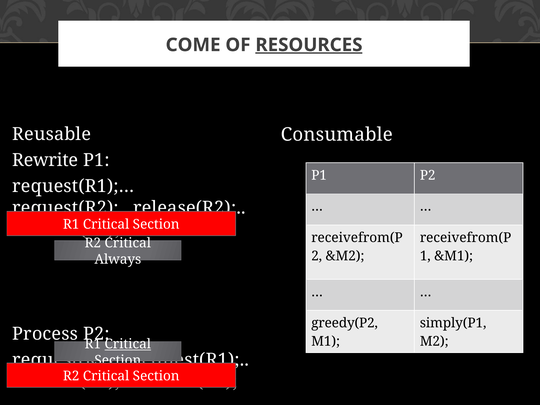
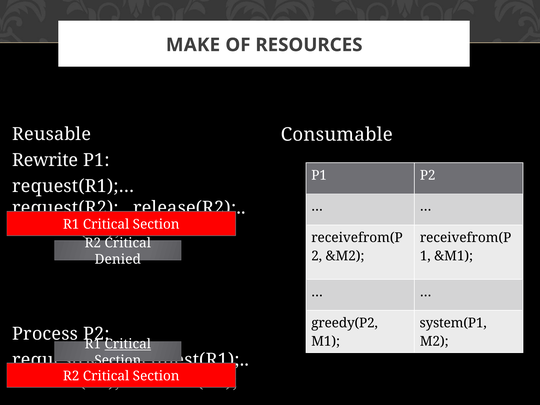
COME: COME -> MAKE
RESOURCES underline: present -> none
Always: Always -> Denied
simply(P1: simply(P1 -> system(P1
